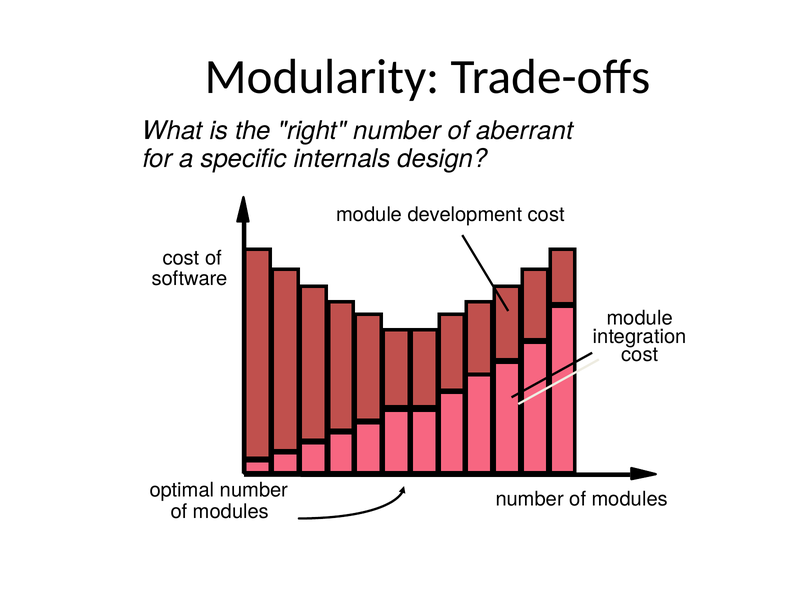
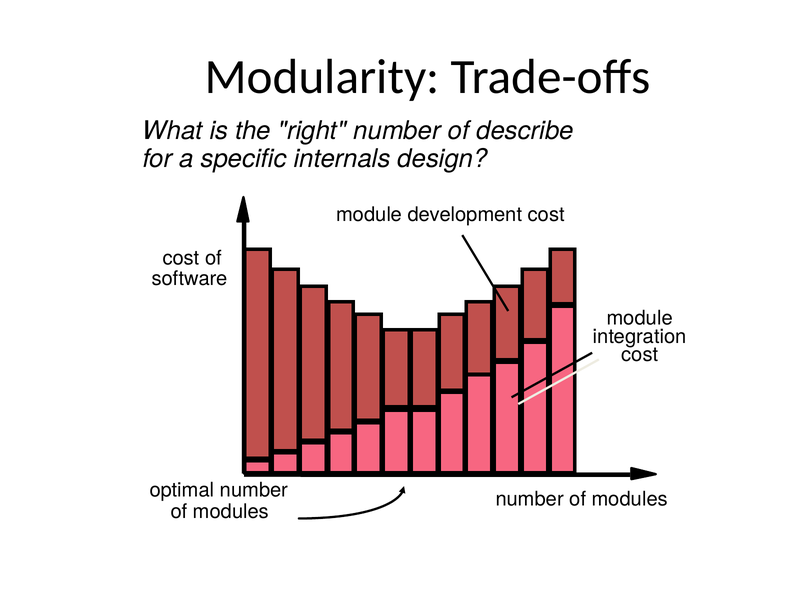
aberrant: aberrant -> describe
